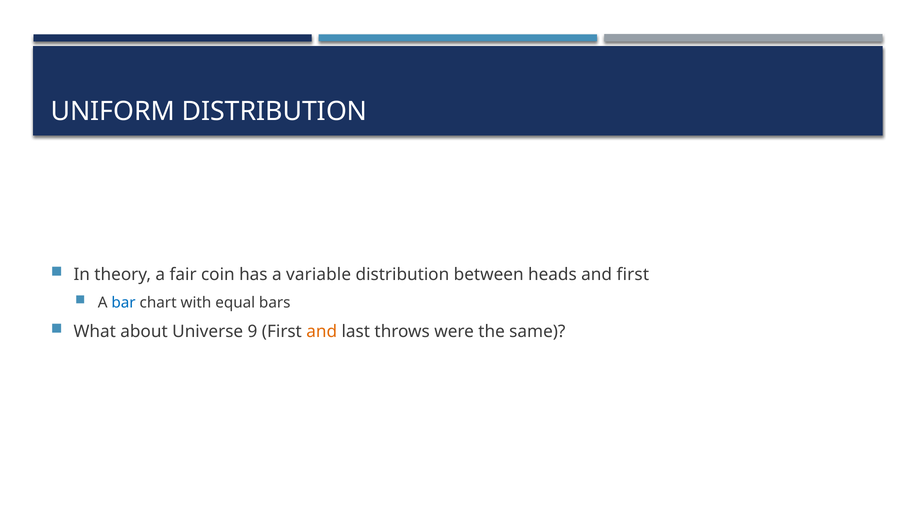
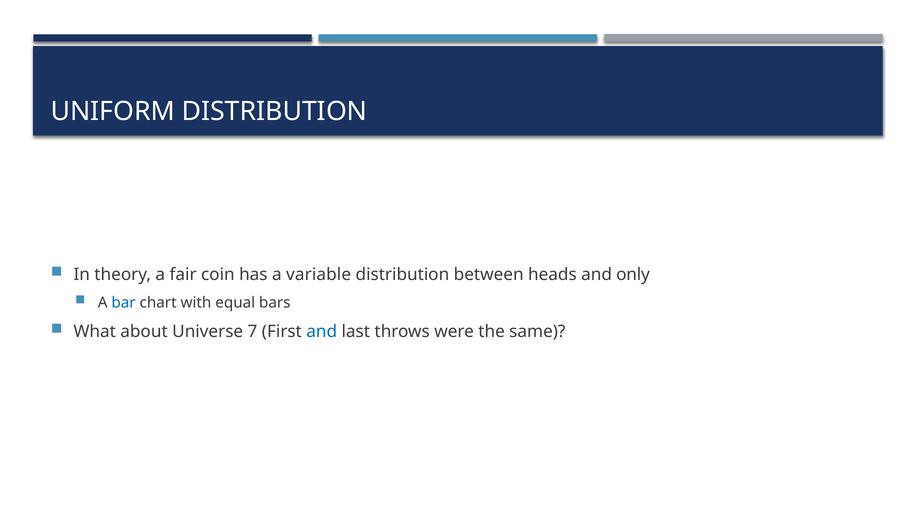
and first: first -> only
9: 9 -> 7
and at (322, 332) colour: orange -> blue
